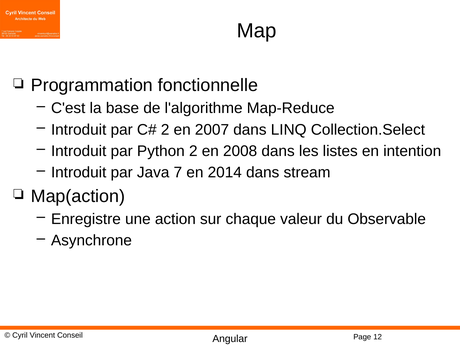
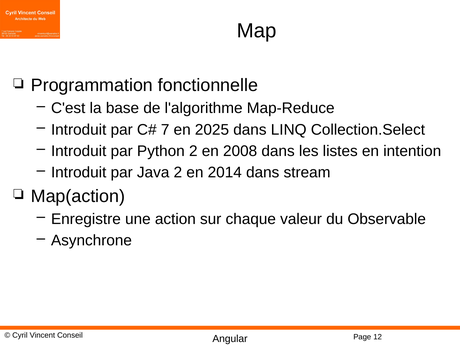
2 at (165, 130): 2 -> 7
2007: 2007 -> 2025
Java 7: 7 -> 2
